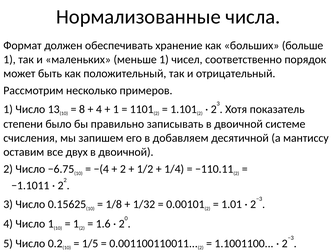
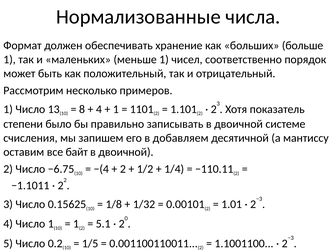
двух: двух -> байт
1.6: 1.6 -> 5.1
